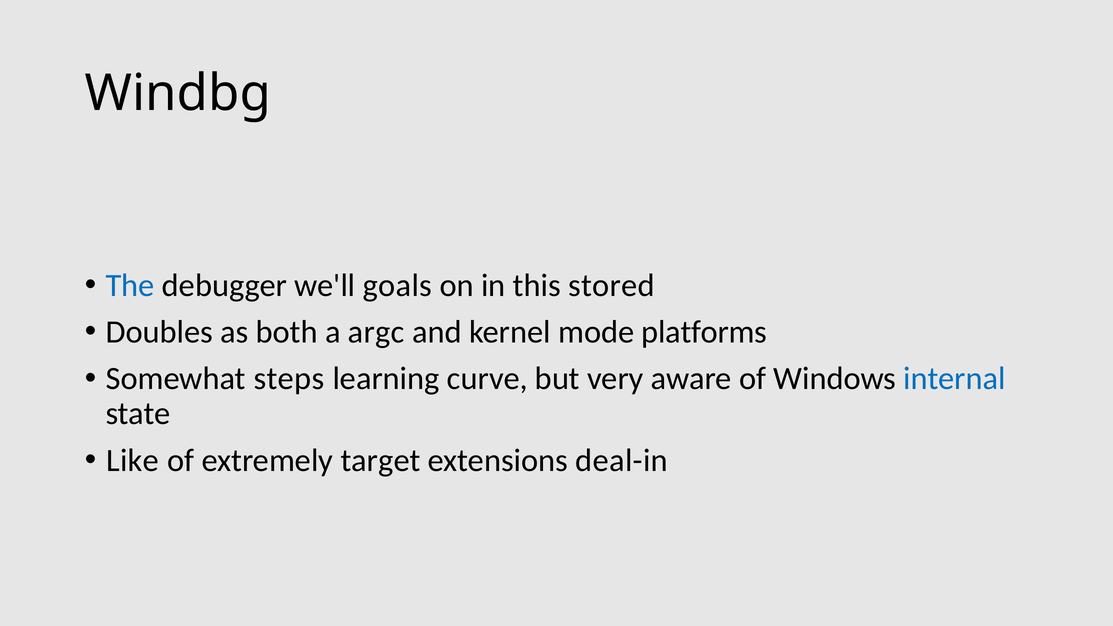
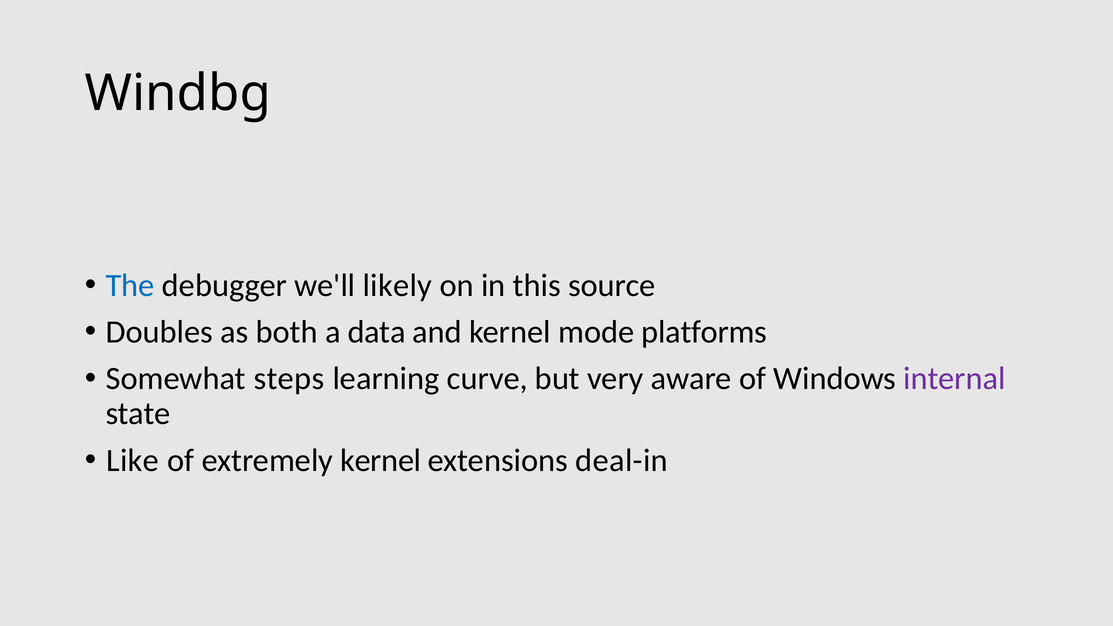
goals: goals -> likely
stored: stored -> source
argc: argc -> data
internal colour: blue -> purple
extremely target: target -> kernel
